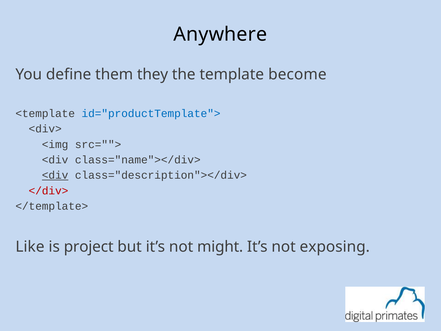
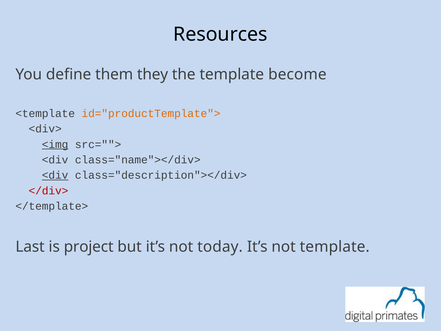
Anywhere: Anywhere -> Resources
id="productTemplate"> colour: blue -> orange
<img underline: none -> present
Like: Like -> Last
might: might -> today
not exposing: exposing -> template
